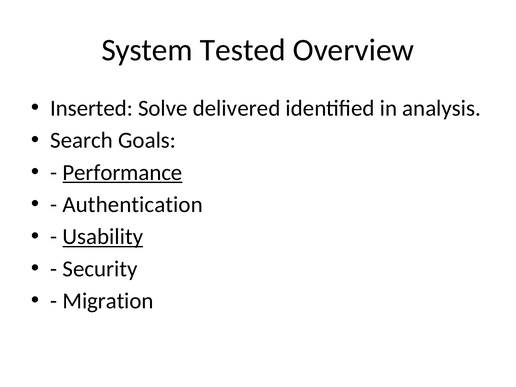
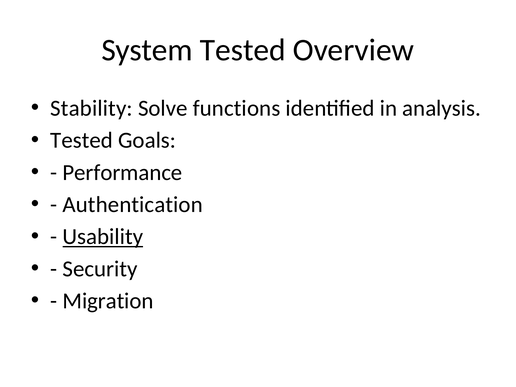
Inserted: Inserted -> Stability
delivered: delivered -> functions
Search at (82, 140): Search -> Tested
Performance underline: present -> none
